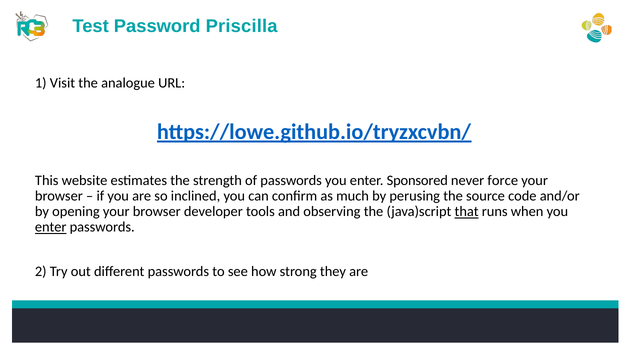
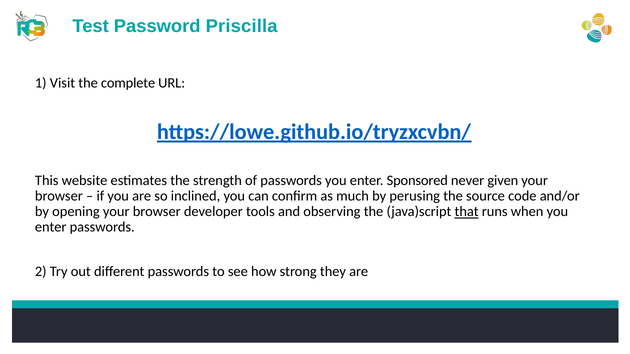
analogue: analogue -> complete
force: force -> given
enter at (51, 227) underline: present -> none
